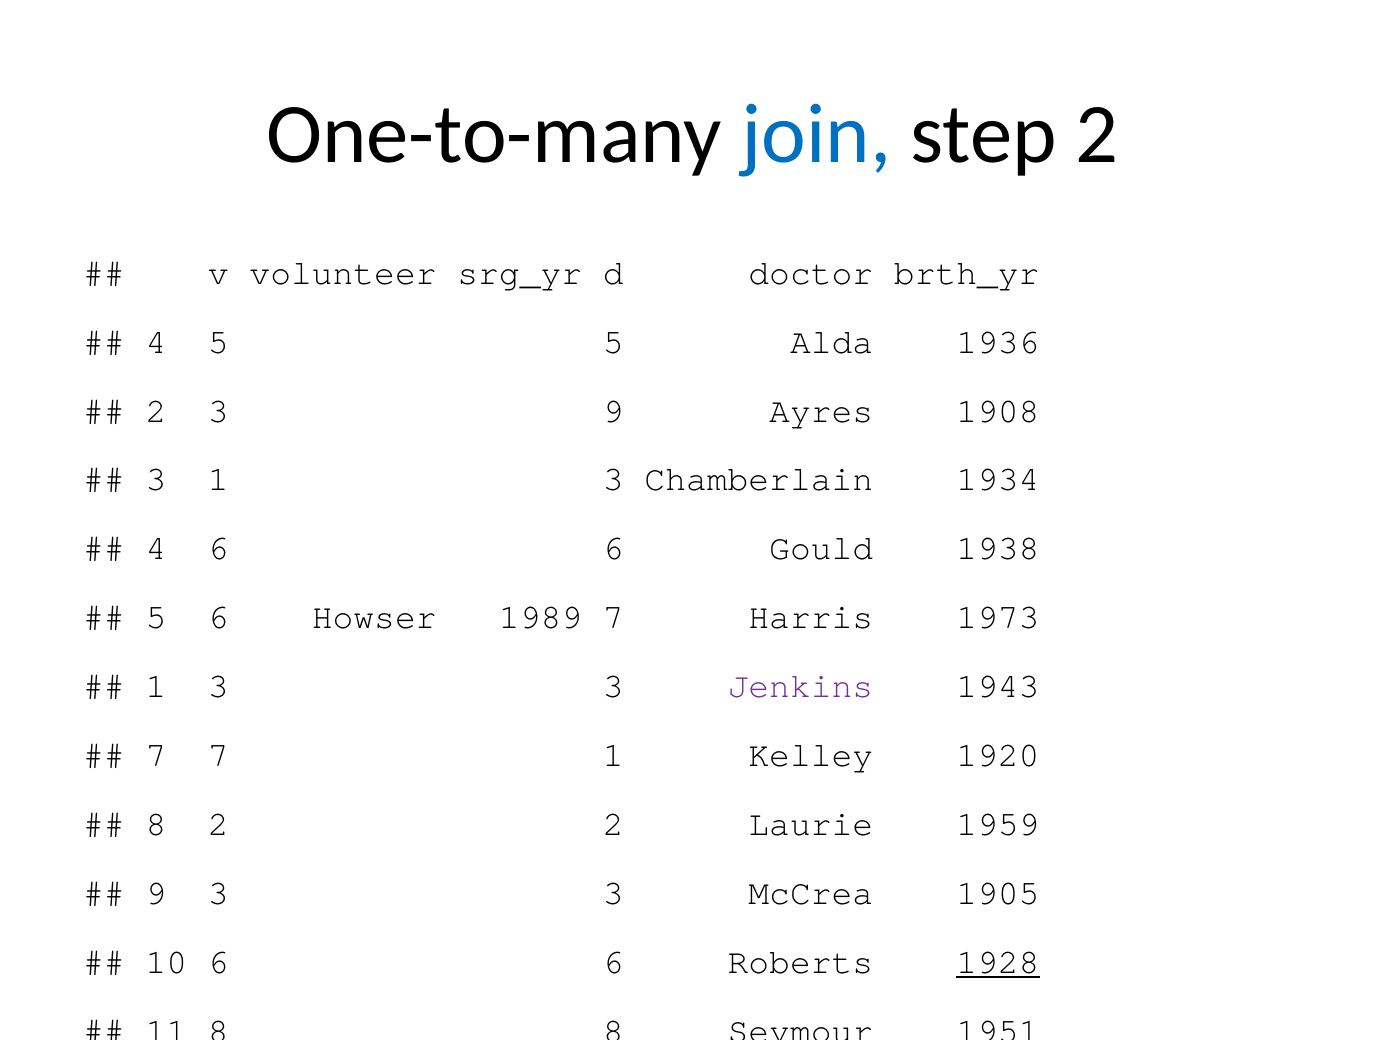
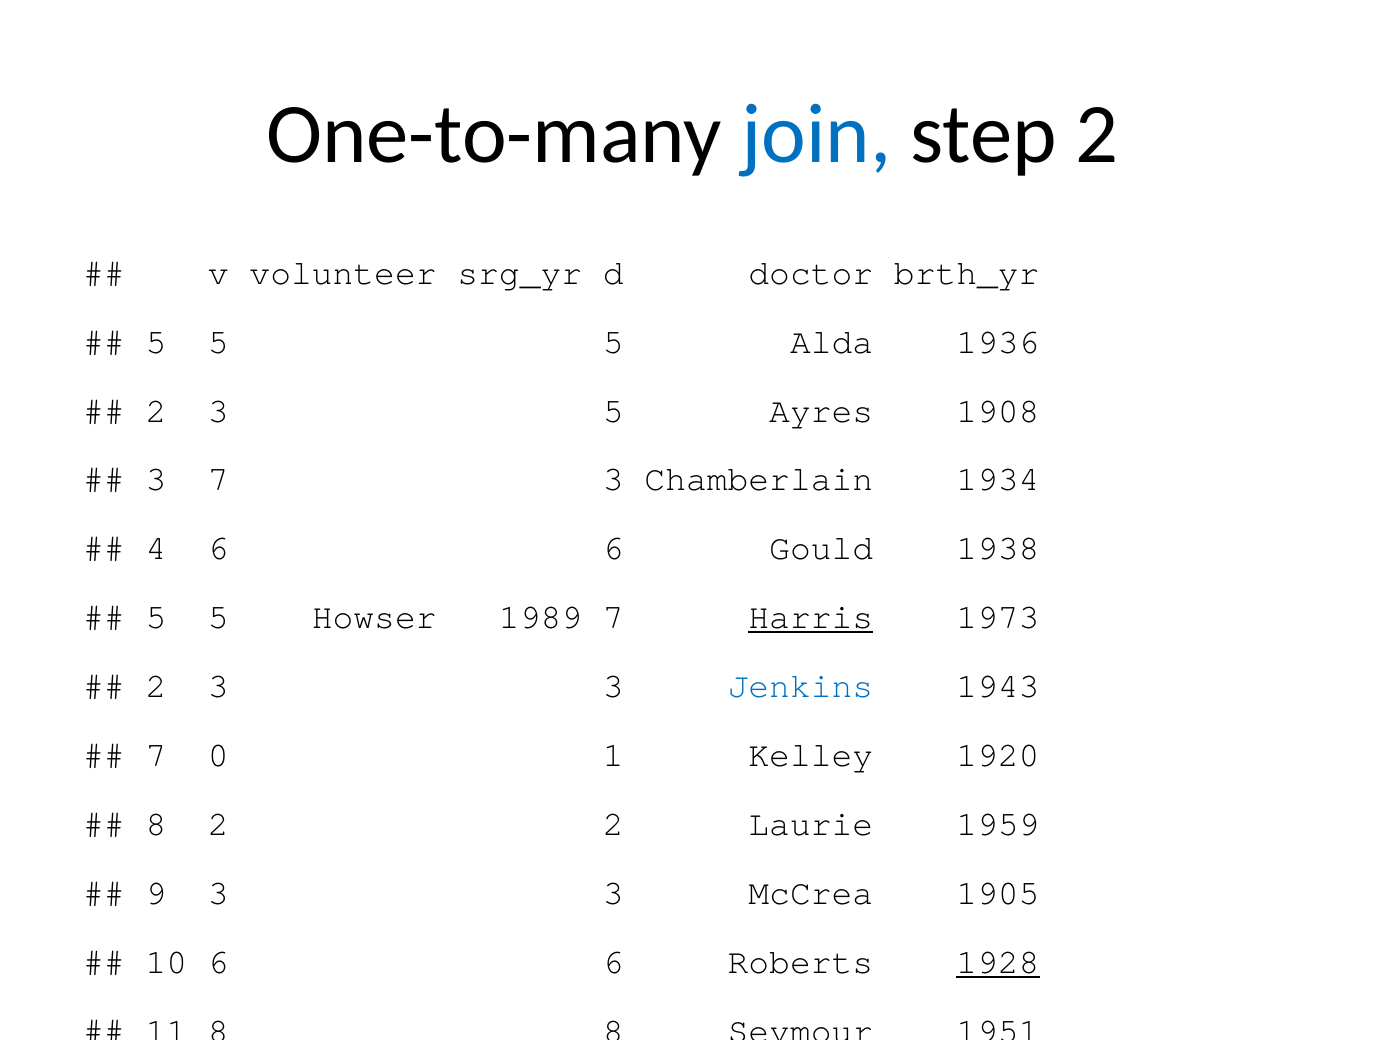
4 at (156, 342): 4 -> 5
3 9: 9 -> 5
3 1: 1 -> 7
6 at (218, 617): 6 -> 5
Harris underline: none -> present
1 at (156, 686): 1 -> 2
Jenkins colour: purple -> blue
7 7: 7 -> 0
